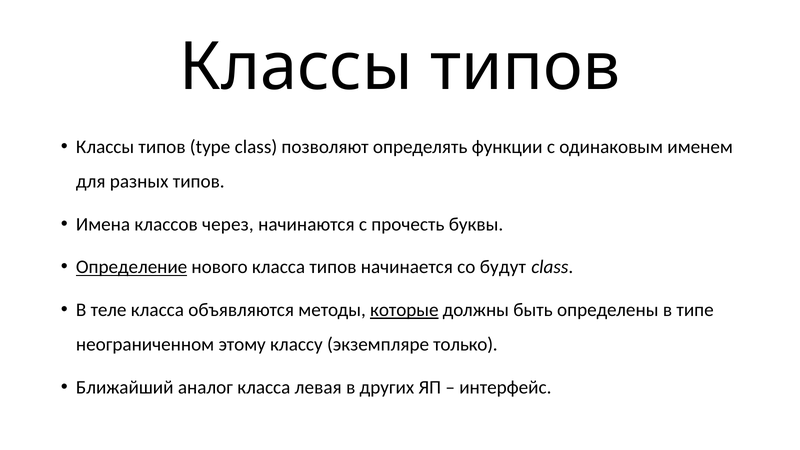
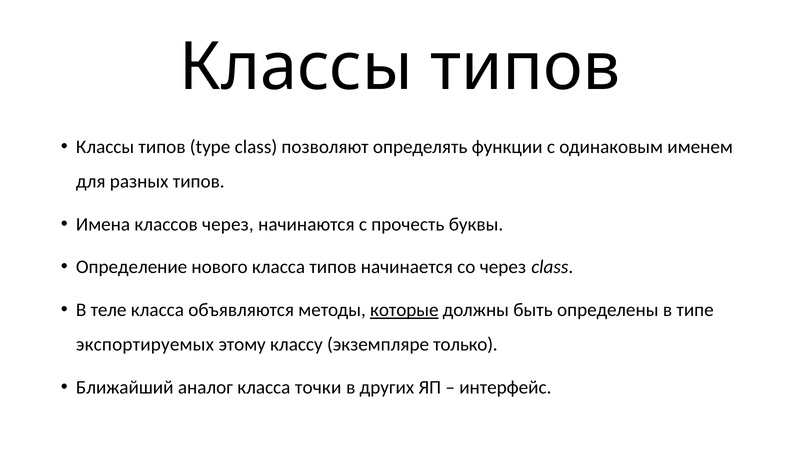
Определение underline: present -> none
со будут: будут -> через
неограниченном: неограниченном -> экспортируемых
левая: левая -> точки
